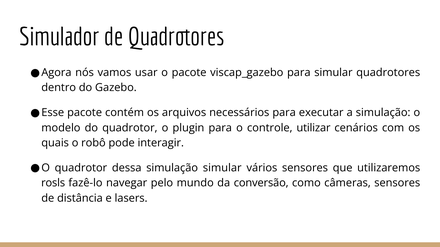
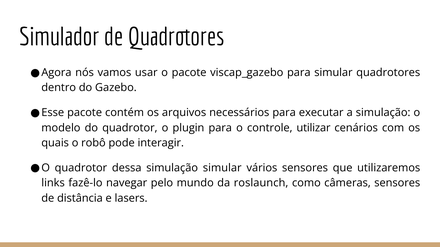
rosls: rosls -> links
conversão: conversão -> roslaunch
